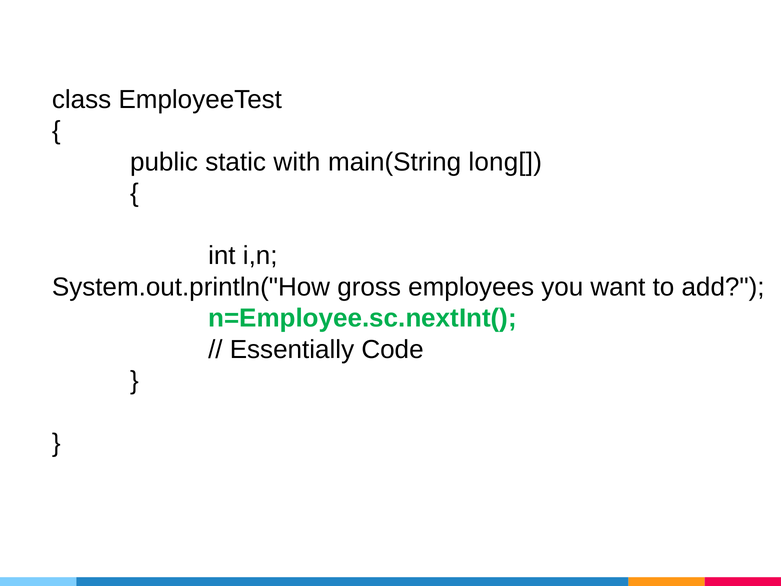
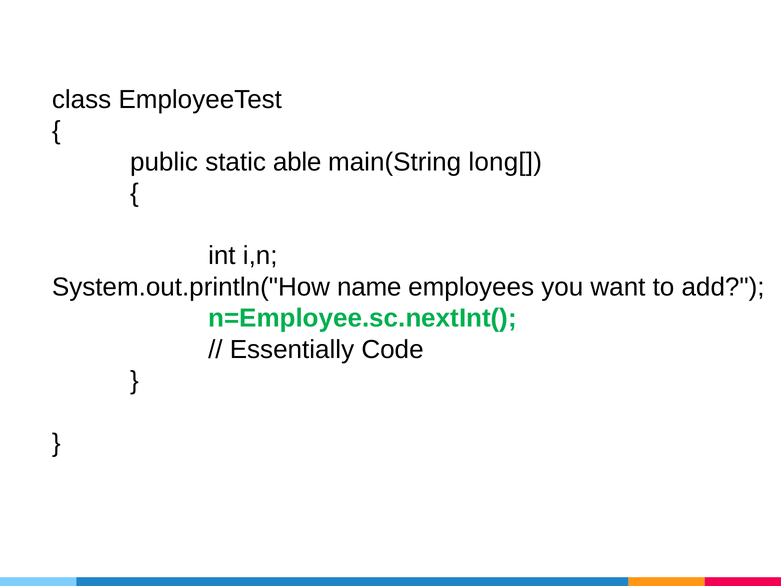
with: with -> able
gross: gross -> name
